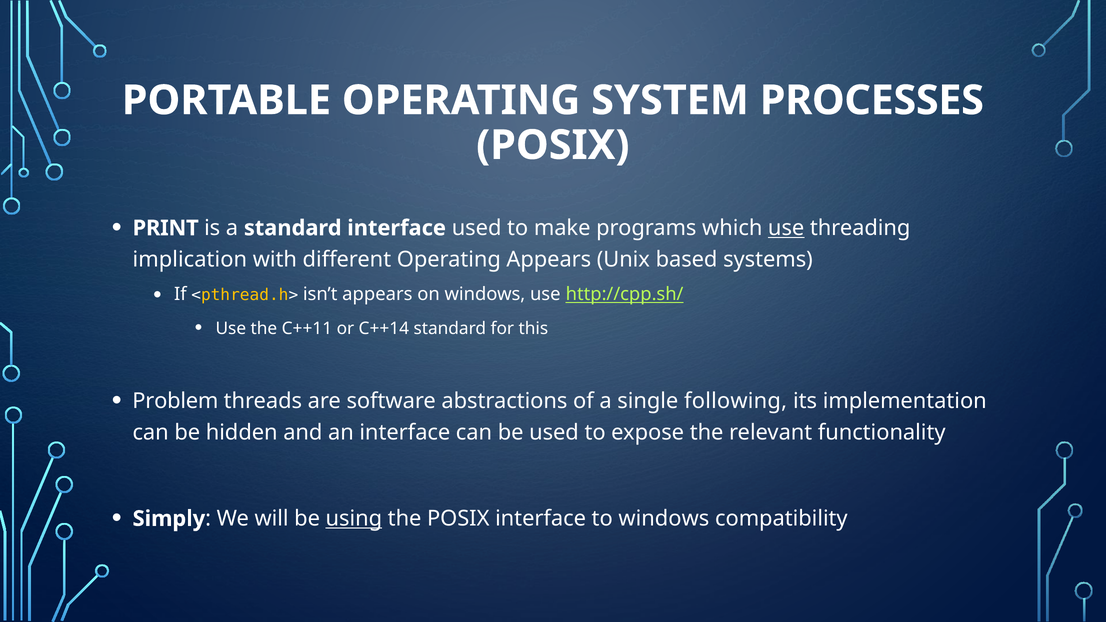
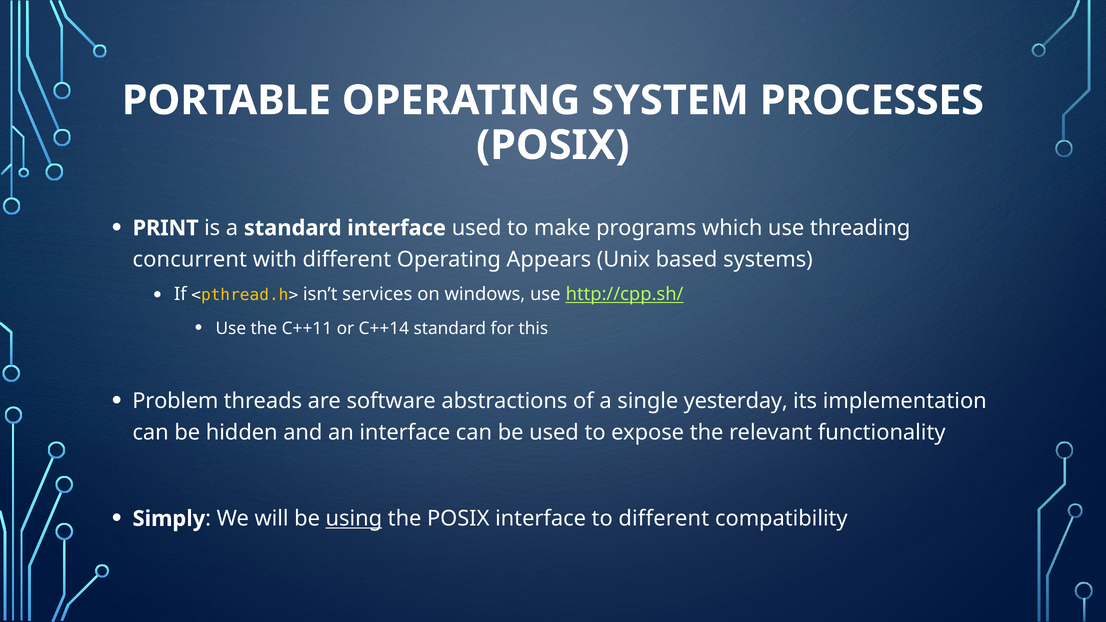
use at (786, 228) underline: present -> none
implication: implication -> concurrent
isn’t appears: appears -> services
following: following -> yesterday
to windows: windows -> different
